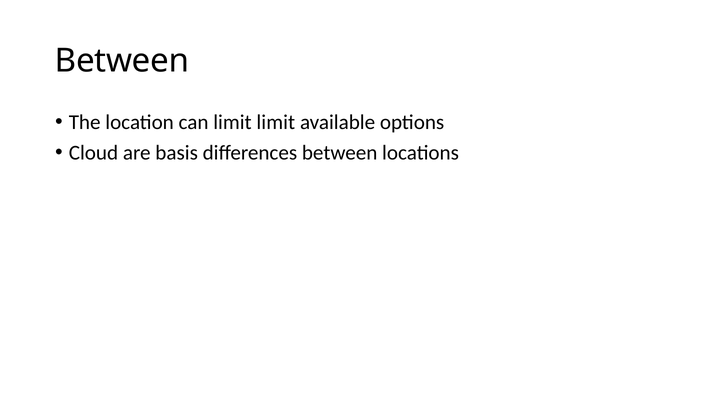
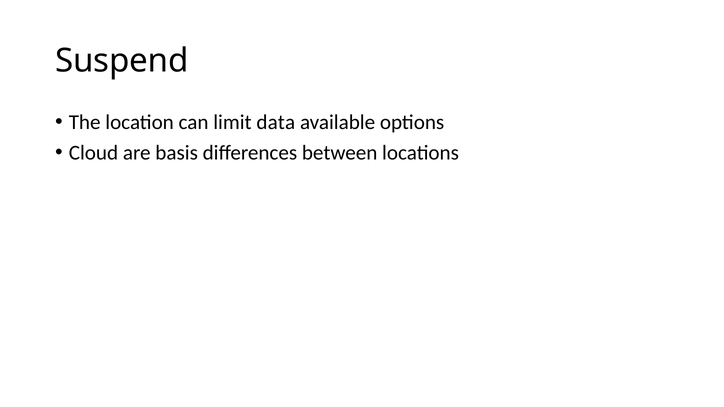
Between at (122, 61): Between -> Suspend
limit limit: limit -> data
